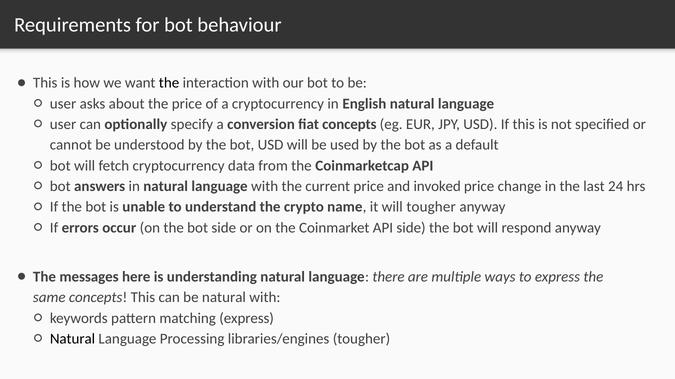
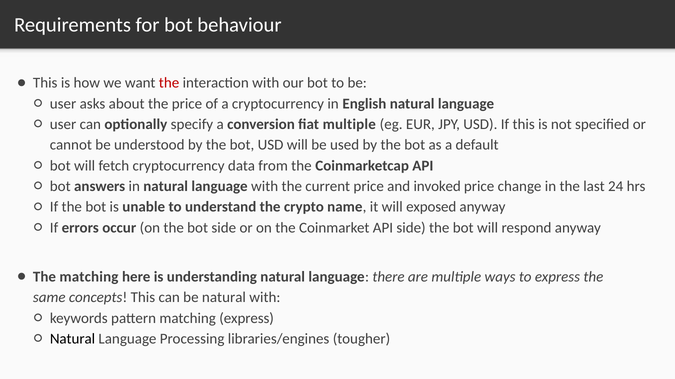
the at (169, 83) colour: black -> red
fiat concepts: concepts -> multiple
will tougher: tougher -> exposed
The messages: messages -> matching
